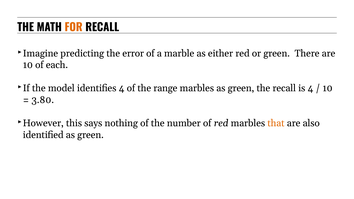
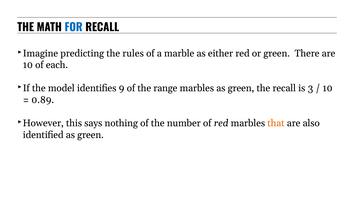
FOR colour: orange -> blue
error: error -> rules
identifies 4: 4 -> 9
is 4: 4 -> 3
3.80: 3.80 -> 0.89
